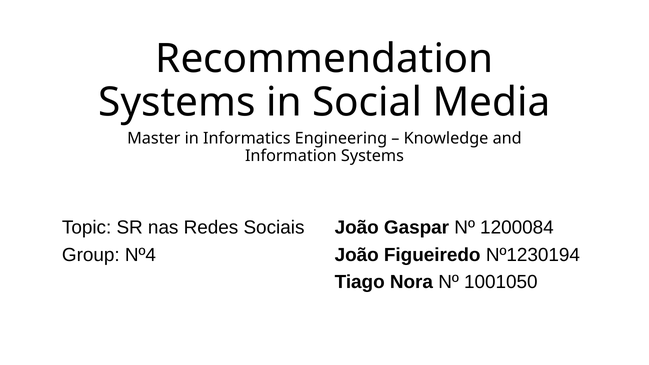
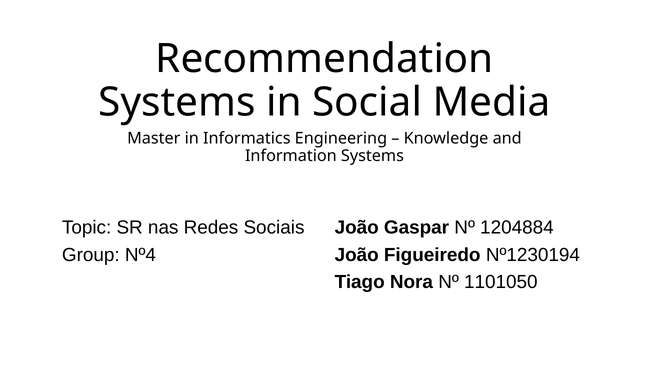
1200084: 1200084 -> 1204884
1001050: 1001050 -> 1101050
